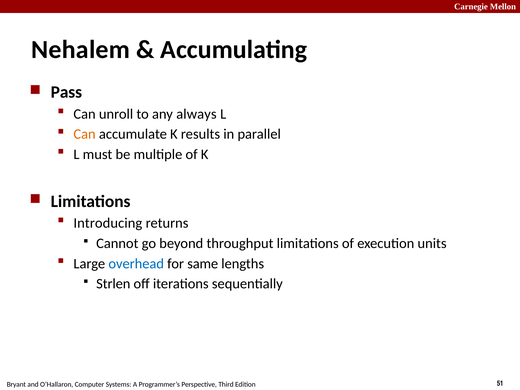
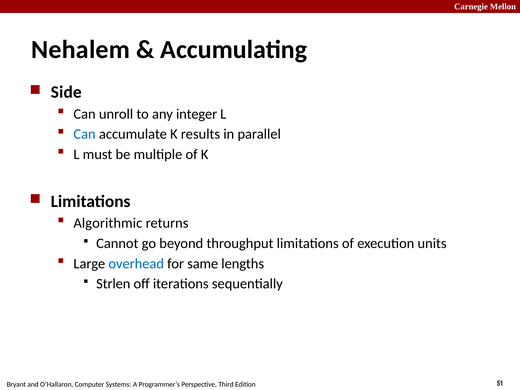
Pass: Pass -> Side
always: always -> integer
Can at (85, 134) colour: orange -> blue
Introducing: Introducing -> Algorithmic
